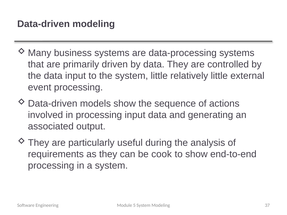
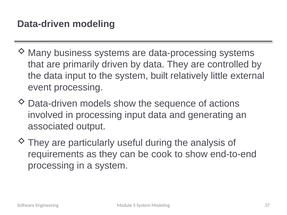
system little: little -> built
